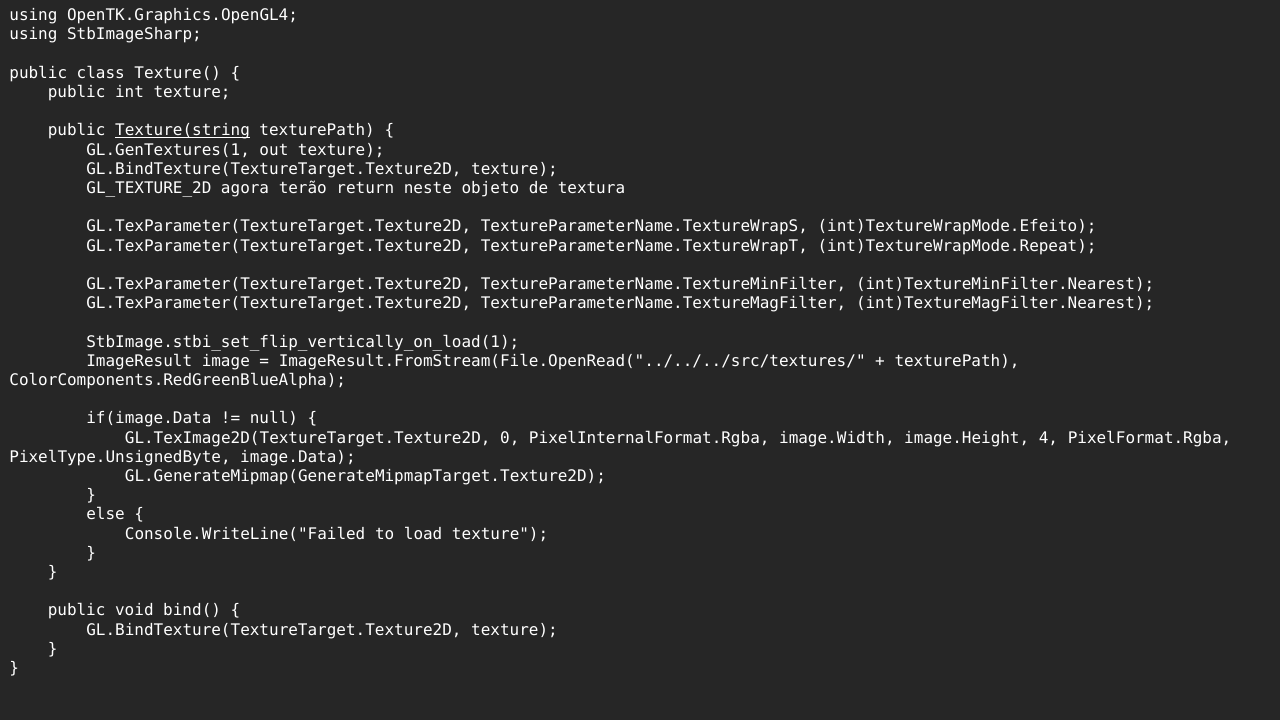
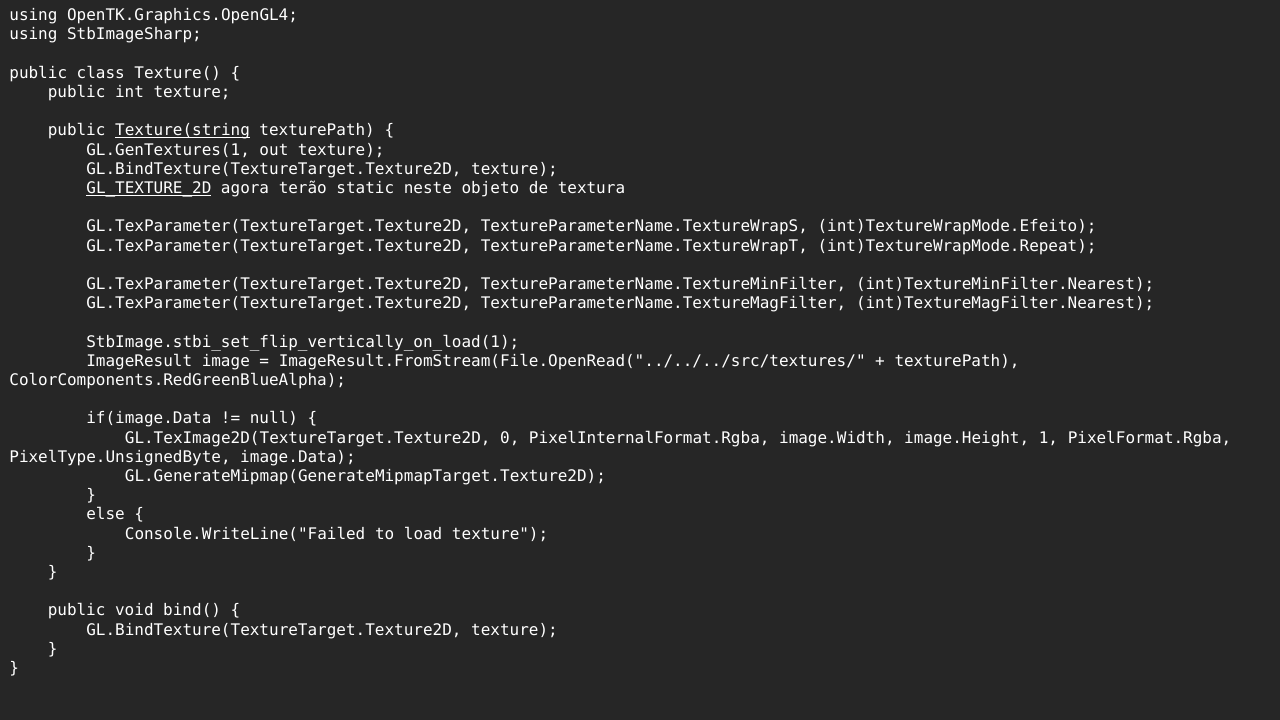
GL_TEXTURE_2D underline: none -> present
return: return -> static
4: 4 -> 1
